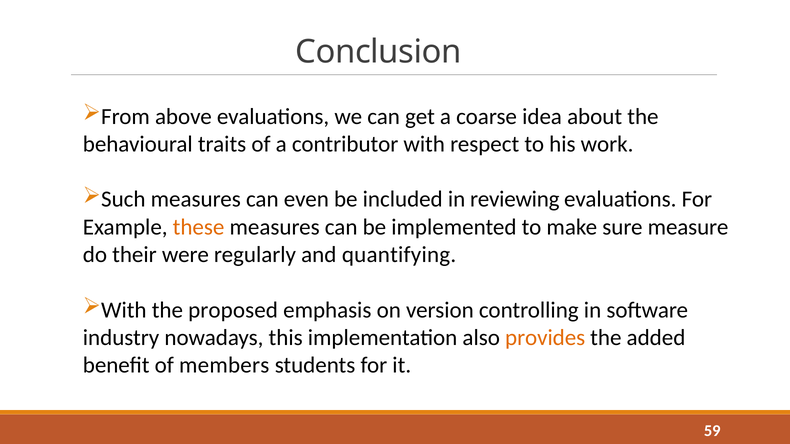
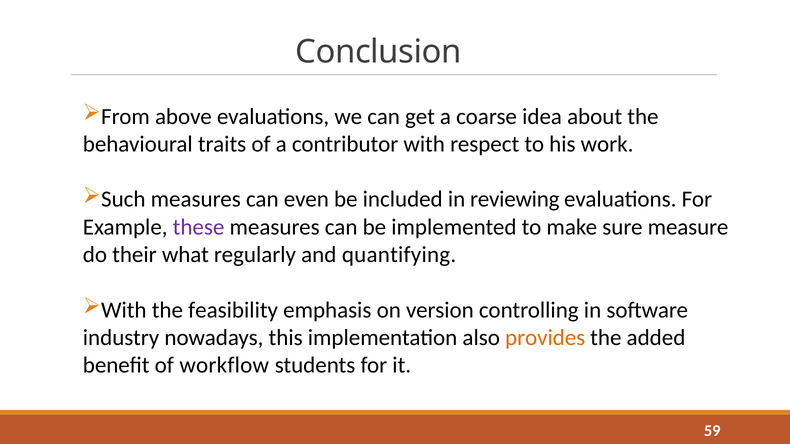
these colour: orange -> purple
were: were -> what
proposed: proposed -> feasibility
members: members -> workflow
